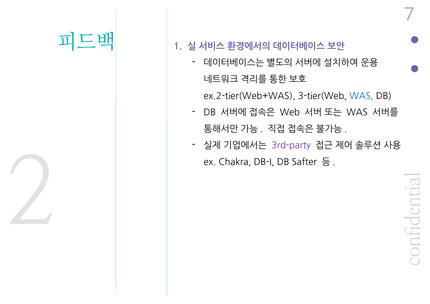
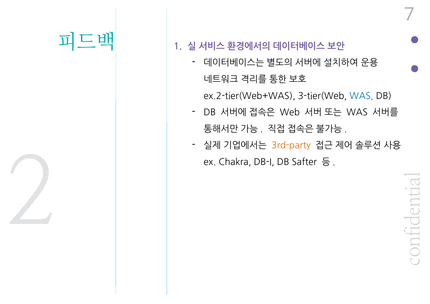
3rd-party colour: purple -> orange
